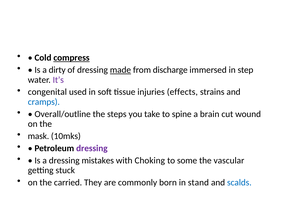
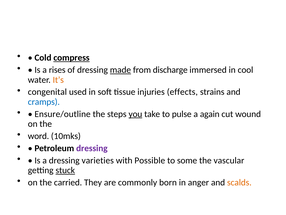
dirty: dirty -> rises
step: step -> cool
It’s colour: purple -> orange
Overall/outline: Overall/outline -> Ensure/outline
you underline: none -> present
spine: spine -> pulse
brain: brain -> again
mask: mask -> word
mistakes: mistakes -> varieties
Choking: Choking -> Possible
stuck underline: none -> present
stand: stand -> anger
scalds colour: blue -> orange
